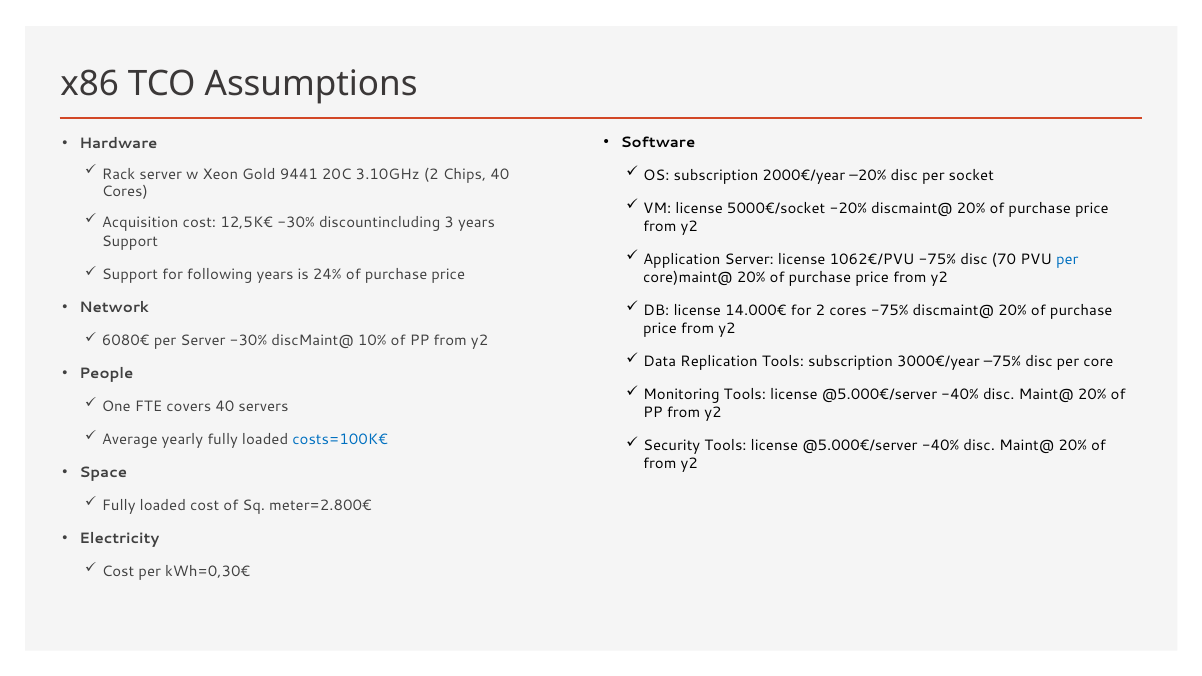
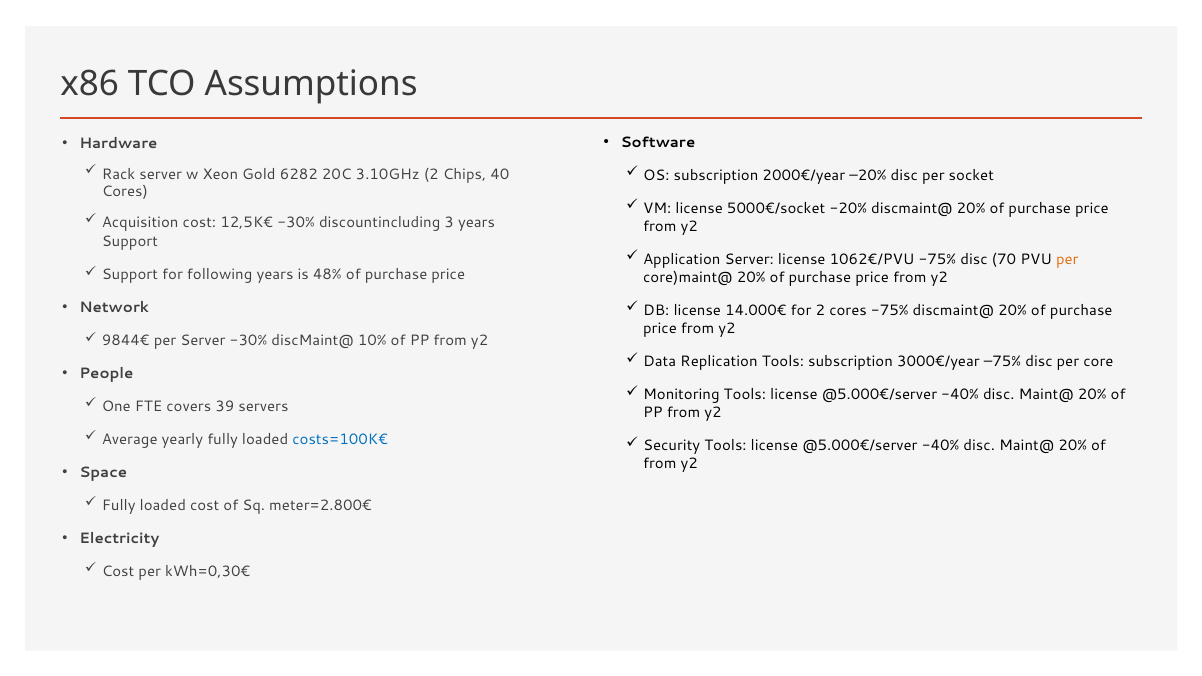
9441: 9441 -> 6282
per at (1067, 259) colour: blue -> orange
24%: 24% -> 48%
6080€: 6080€ -> 9844€
covers 40: 40 -> 39
